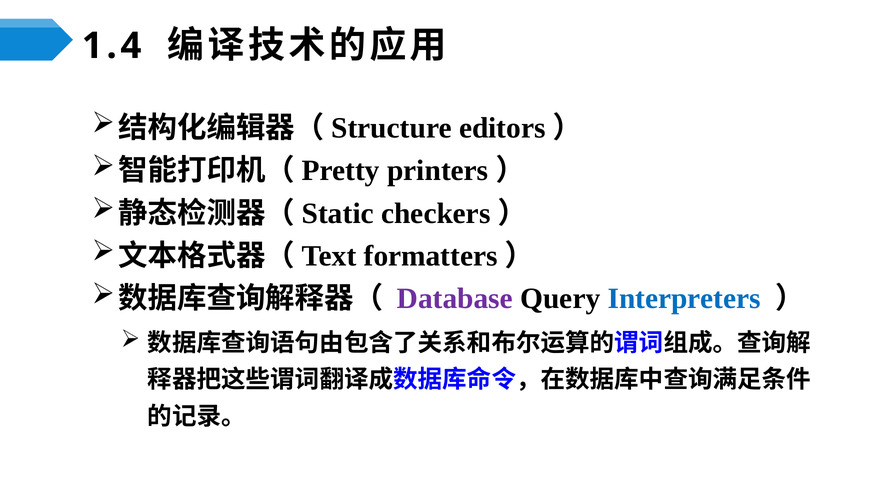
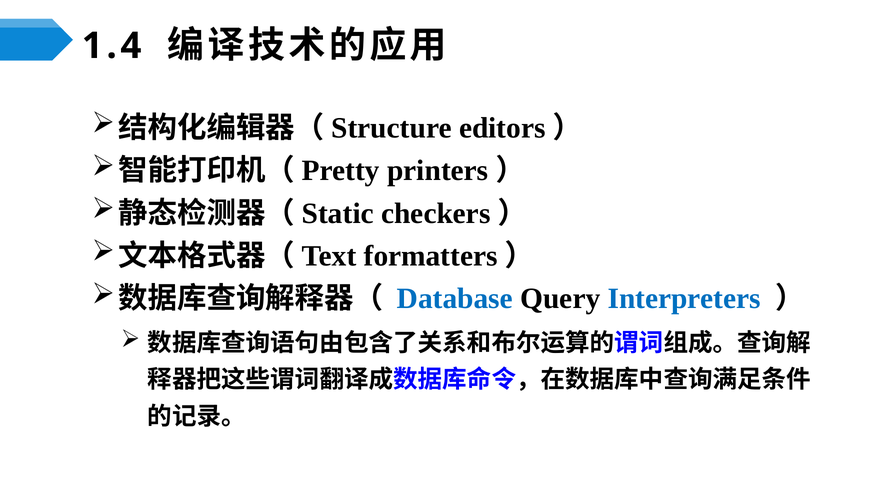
Database colour: purple -> blue
